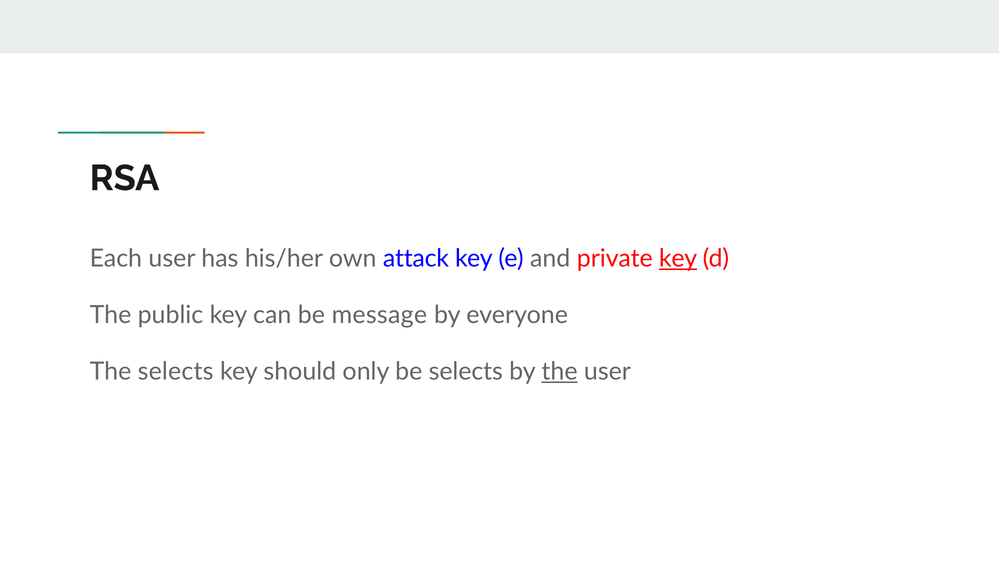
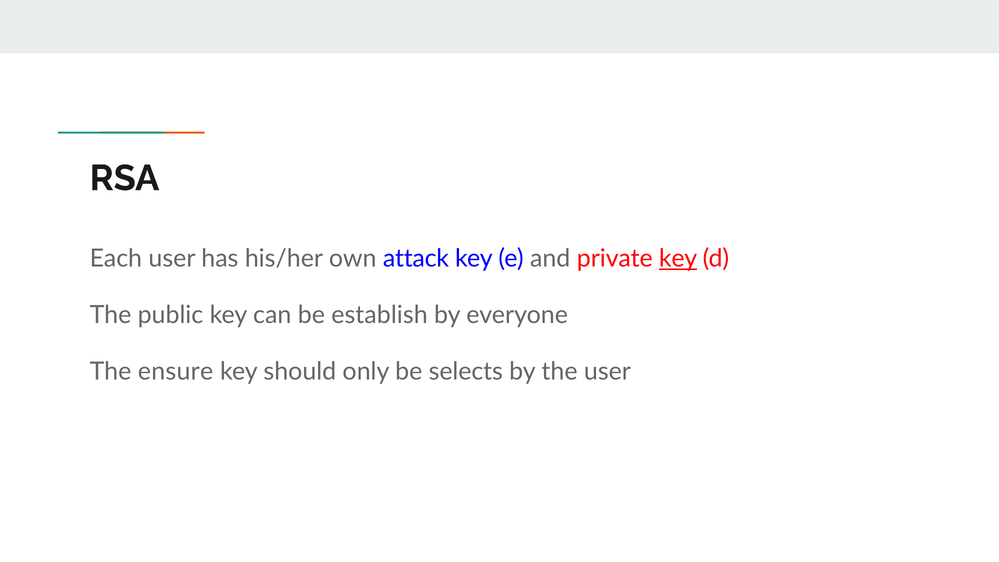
message: message -> establish
The selects: selects -> ensure
the at (560, 372) underline: present -> none
